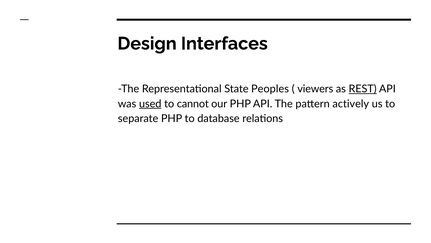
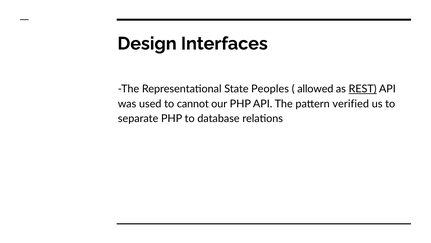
viewers: viewers -> allowed
used underline: present -> none
actively: actively -> verified
